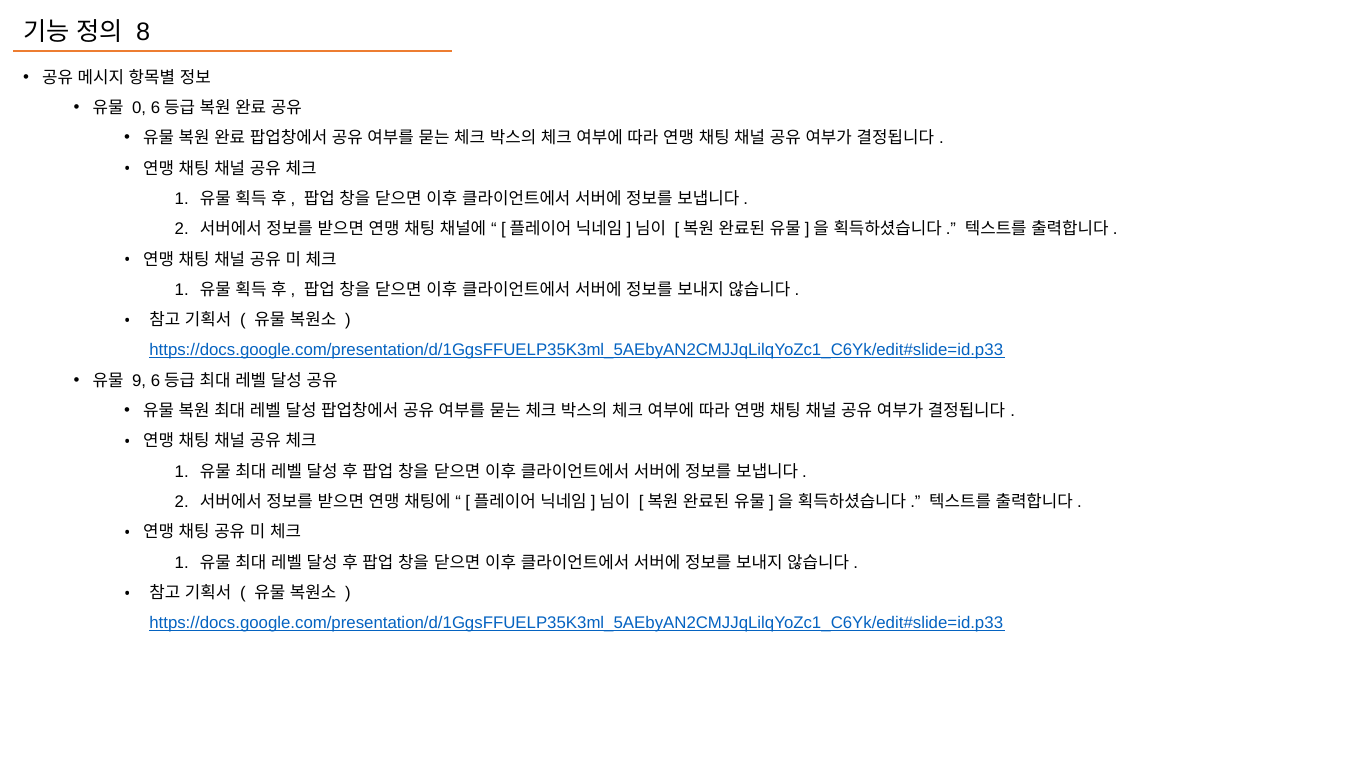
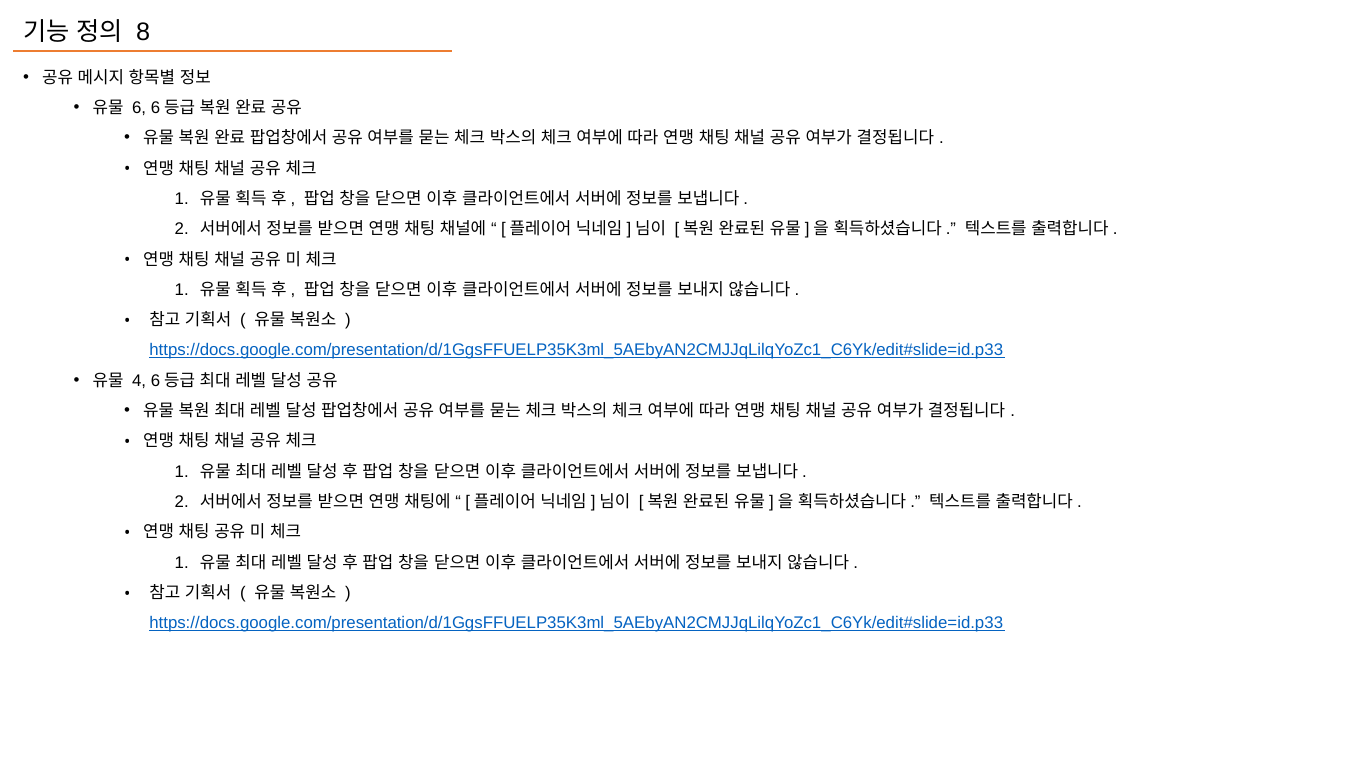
0 at (139, 108): 0 -> 6
9: 9 -> 4
